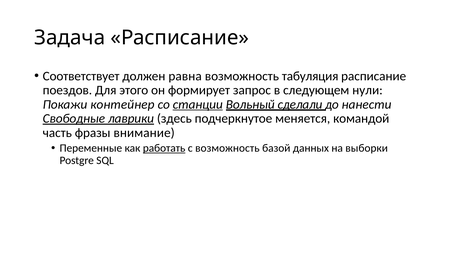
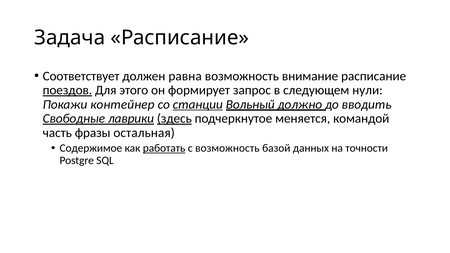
табуляция: табуляция -> внимание
поездов underline: none -> present
сделали: сделали -> должно
нанести: нанести -> вводить
здесь underline: none -> present
внимание: внимание -> остальная
Переменные: Переменные -> Содержимое
выборки: выборки -> точности
